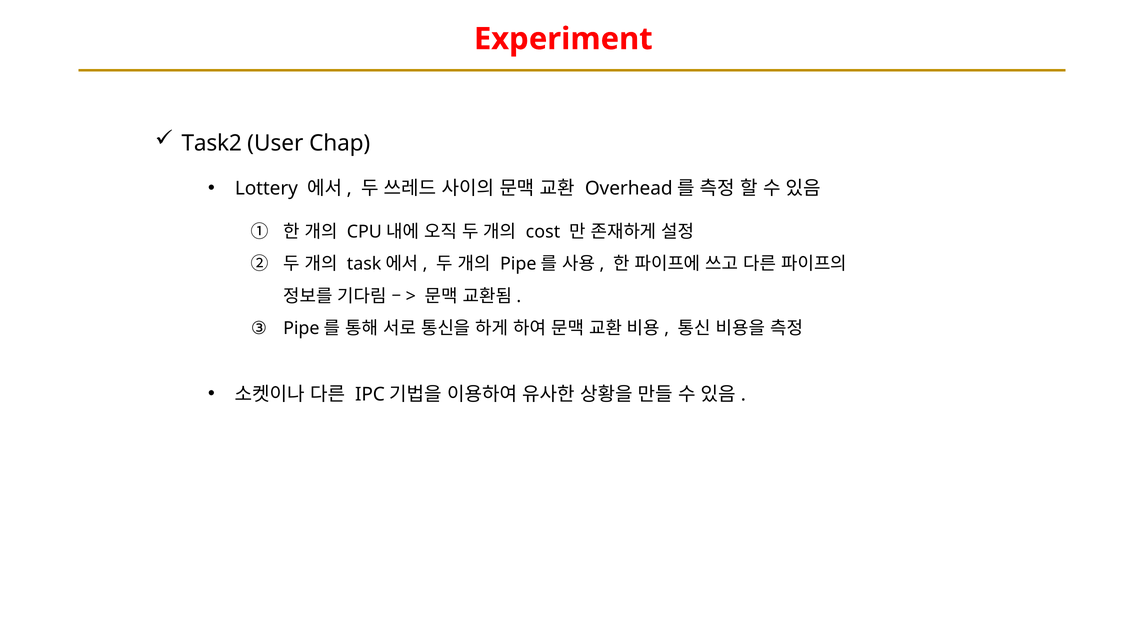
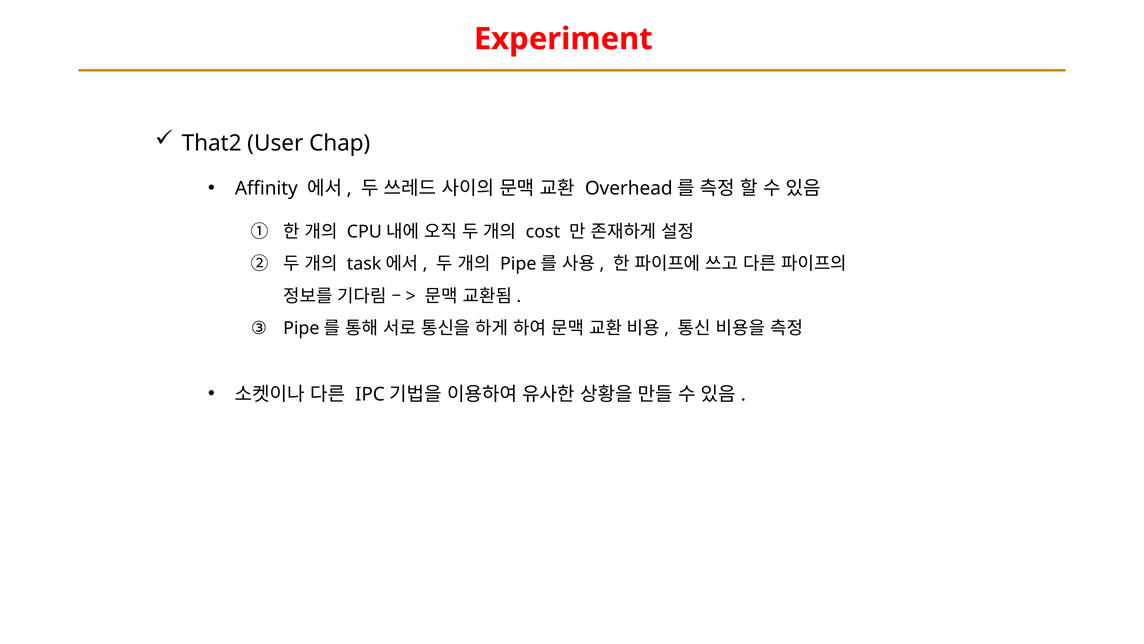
Task2: Task2 -> That2
Lottery: Lottery -> Affinity
